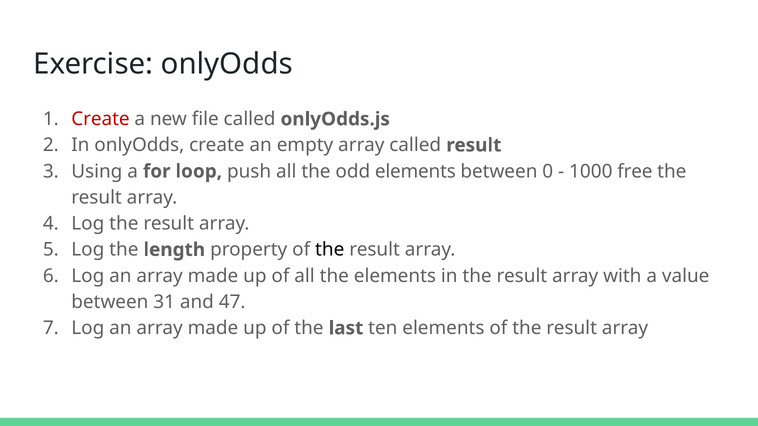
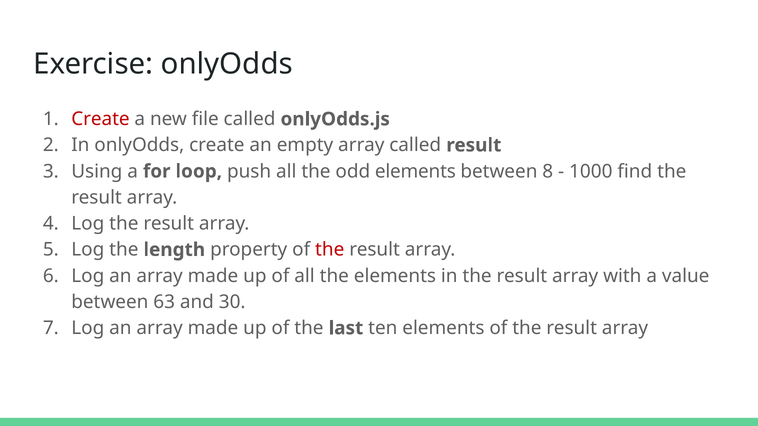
0: 0 -> 8
free: free -> find
the at (330, 250) colour: black -> red
31: 31 -> 63
47: 47 -> 30
